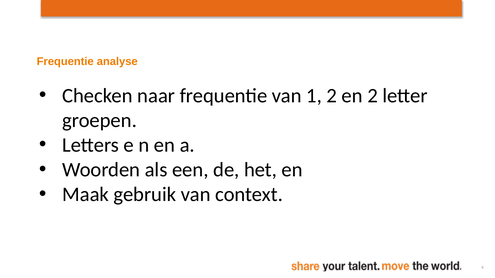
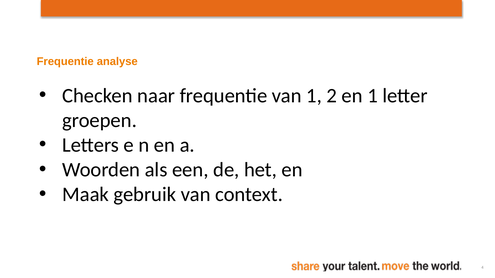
en 2: 2 -> 1
